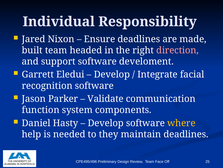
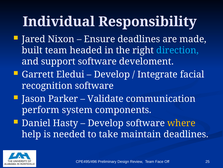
direction colour: pink -> light blue
function: function -> perform
they: they -> take
